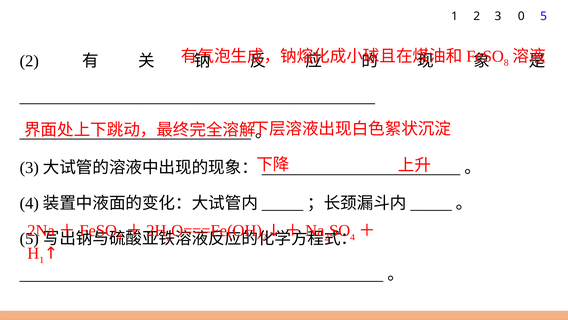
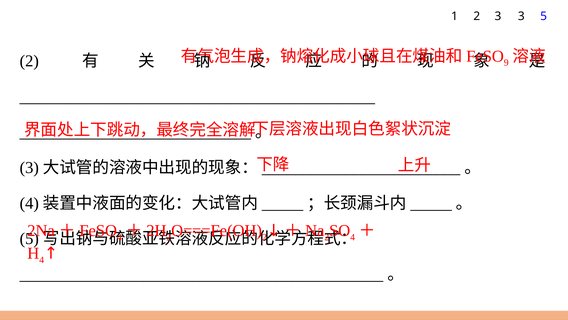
3 0: 0 -> 3
8: 8 -> 9
1 at (42, 260): 1 -> 4
